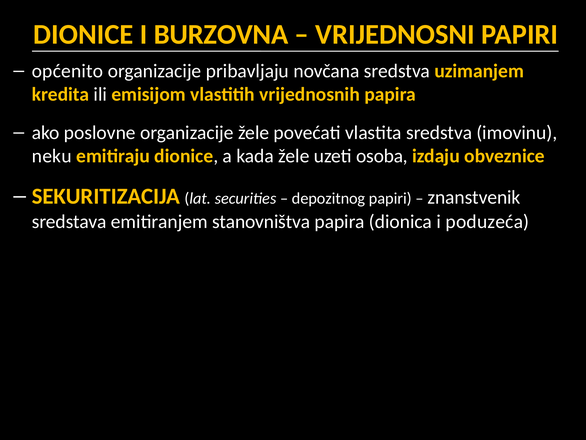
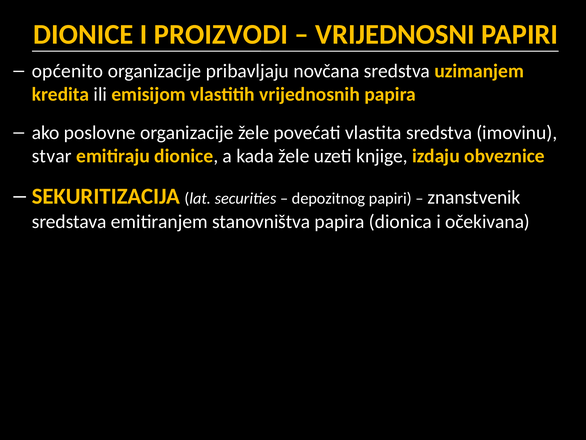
BURZOVNA: BURZOVNA -> PROIZVODI
neku: neku -> stvar
osoba: osoba -> knjige
poduzeća: poduzeća -> očekivana
